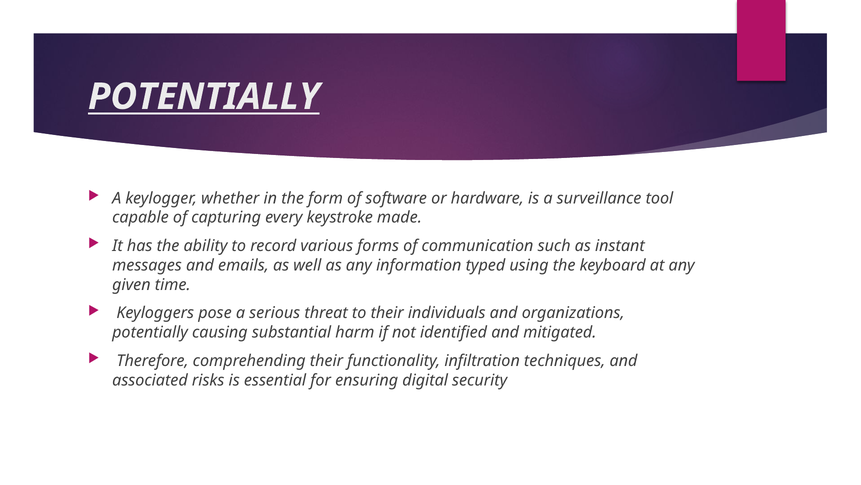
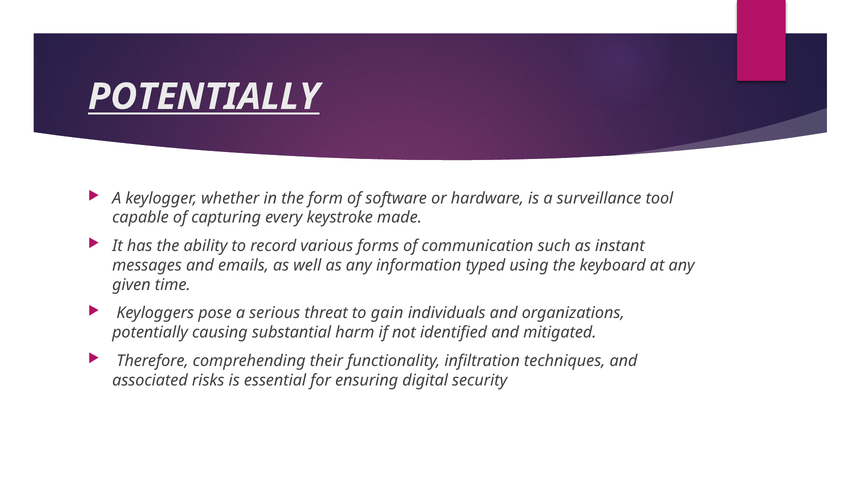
to their: their -> gain
